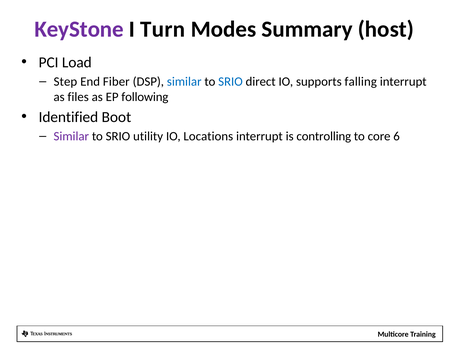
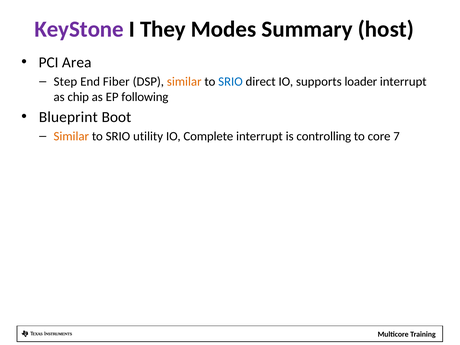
Turn: Turn -> They
Load: Load -> Area
similar at (184, 82) colour: blue -> orange
falling: falling -> loader
files: files -> chip
Identified: Identified -> Blueprint
Similar at (71, 136) colour: purple -> orange
Locations: Locations -> Complete
6: 6 -> 7
